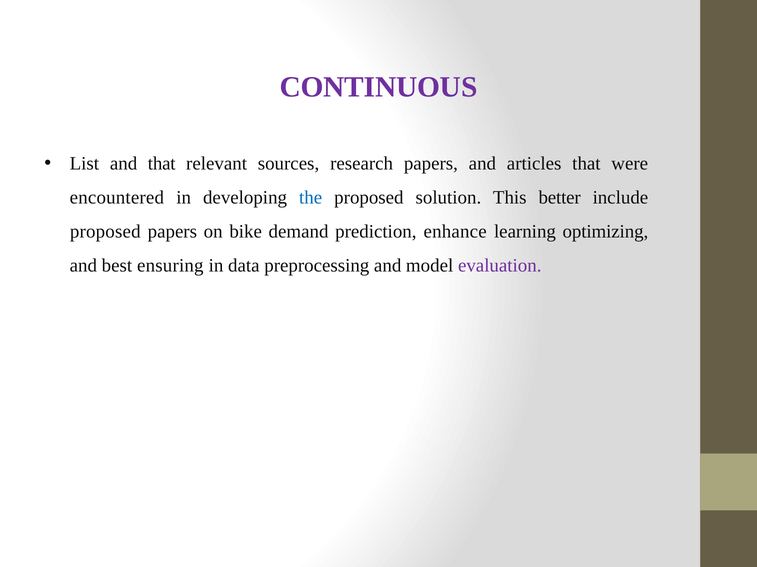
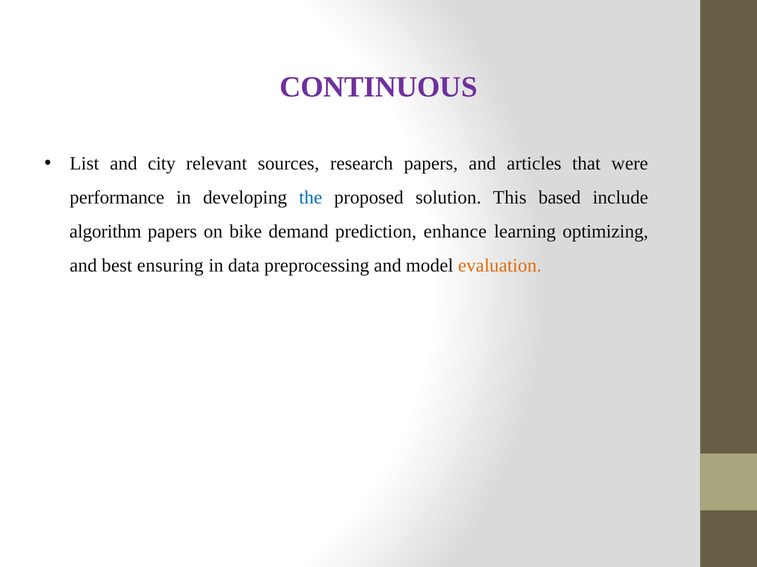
and that: that -> city
encountered: encountered -> performance
better: better -> based
proposed at (105, 232): proposed -> algorithm
evaluation colour: purple -> orange
